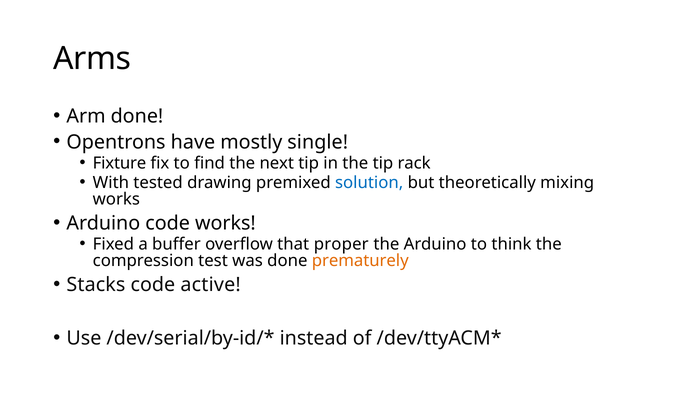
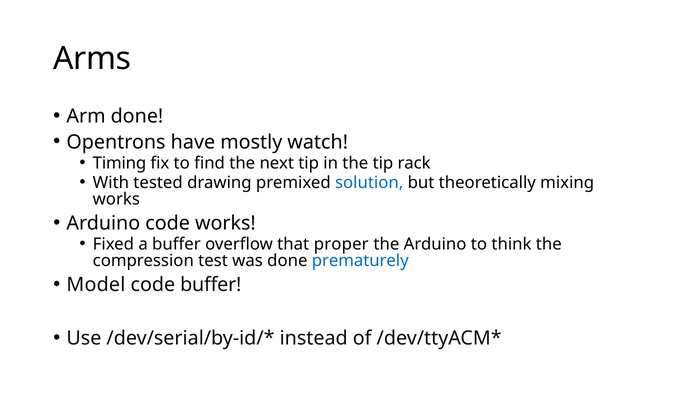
single: single -> watch
Fixture: Fixture -> Timing
prematurely colour: orange -> blue
Stacks: Stacks -> Model
code active: active -> buffer
